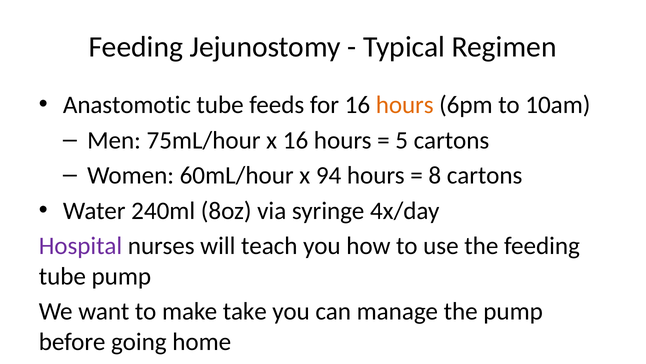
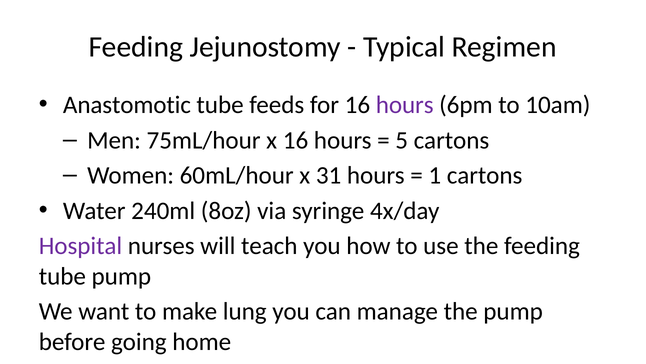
hours at (405, 105) colour: orange -> purple
94: 94 -> 31
8: 8 -> 1
take: take -> lung
